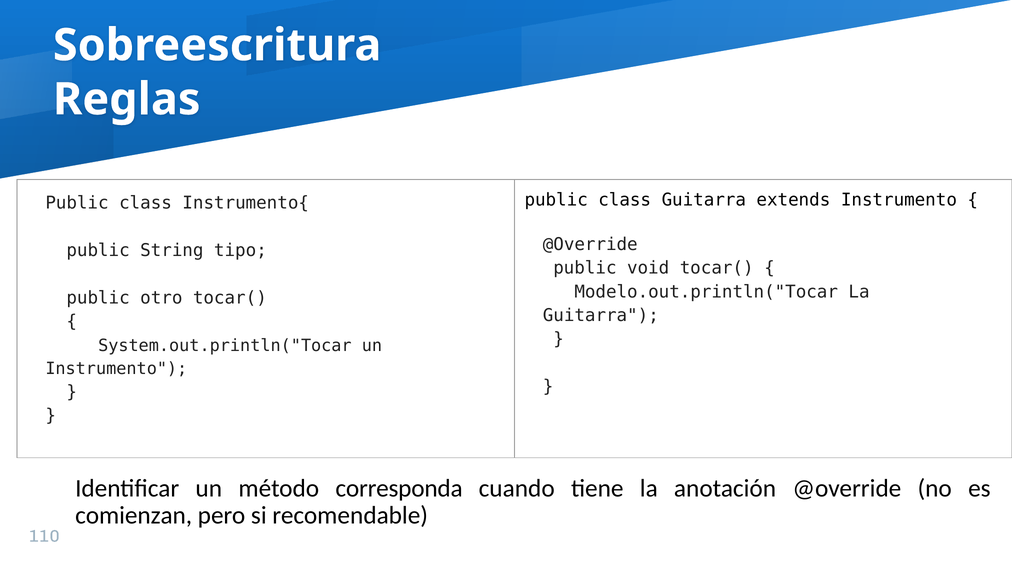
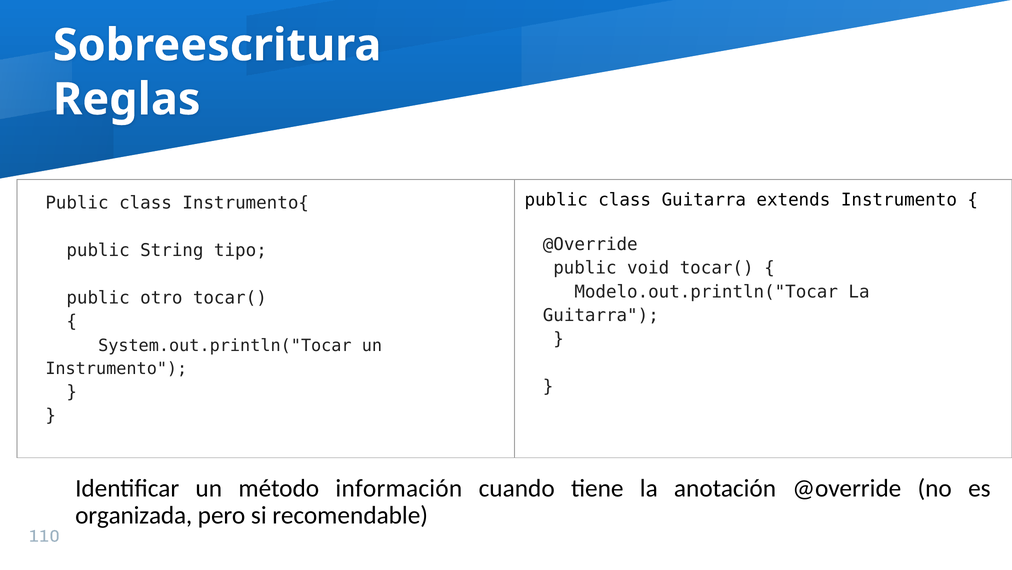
corresponda: corresponda -> información
comienzan: comienzan -> organizada
